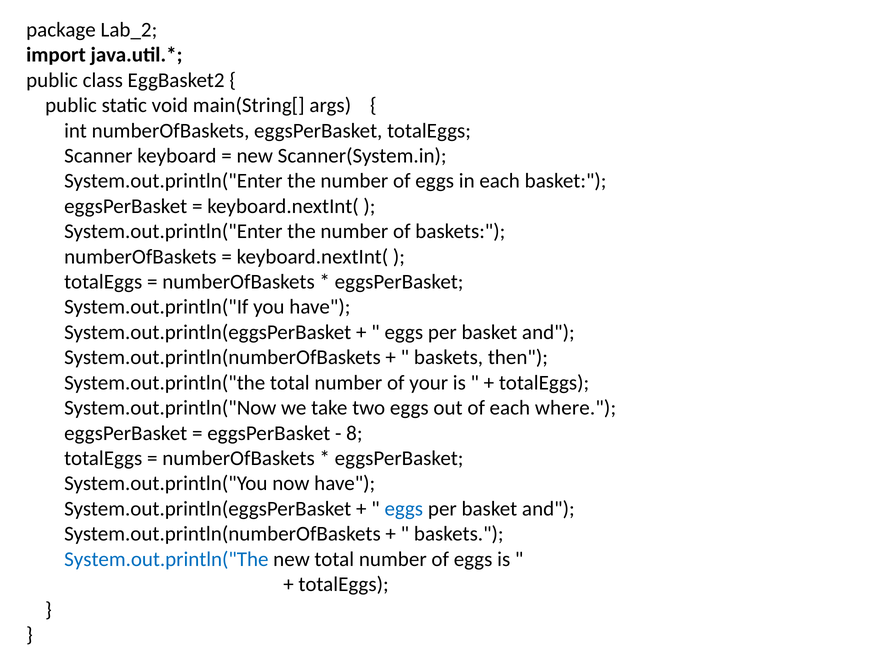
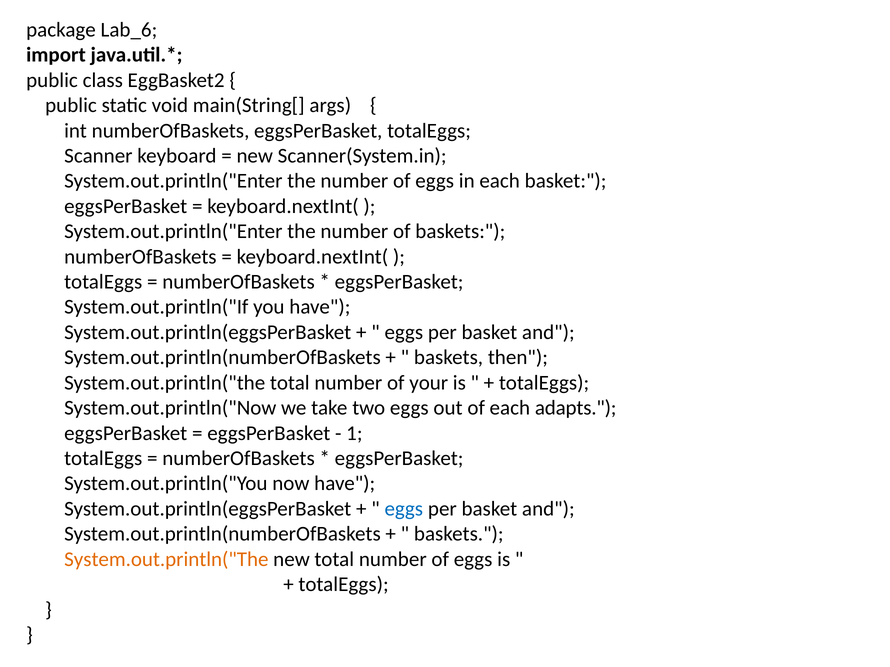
Lab_2: Lab_2 -> Lab_6
where: where -> adapts
8: 8 -> 1
System.out.println("The at (166, 560) colour: blue -> orange
